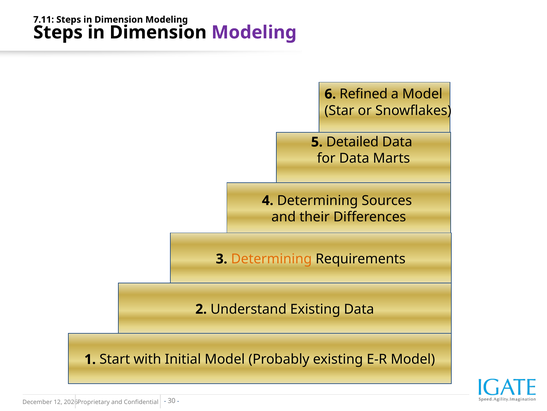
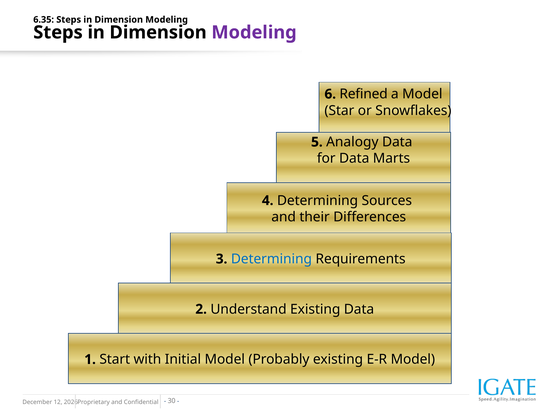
7.11: 7.11 -> 6.35
Detailed: Detailed -> Analogy
Determining at (271, 258) colour: orange -> blue
